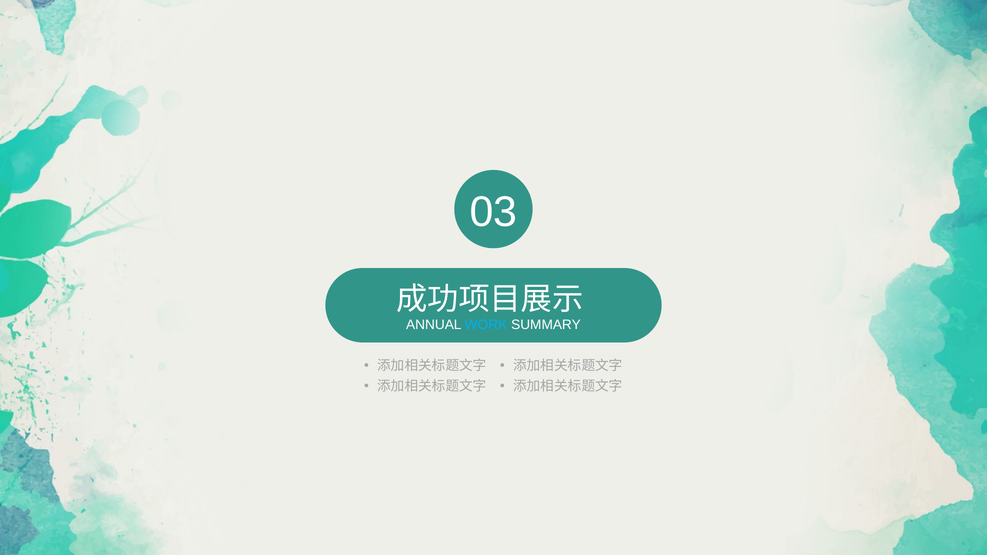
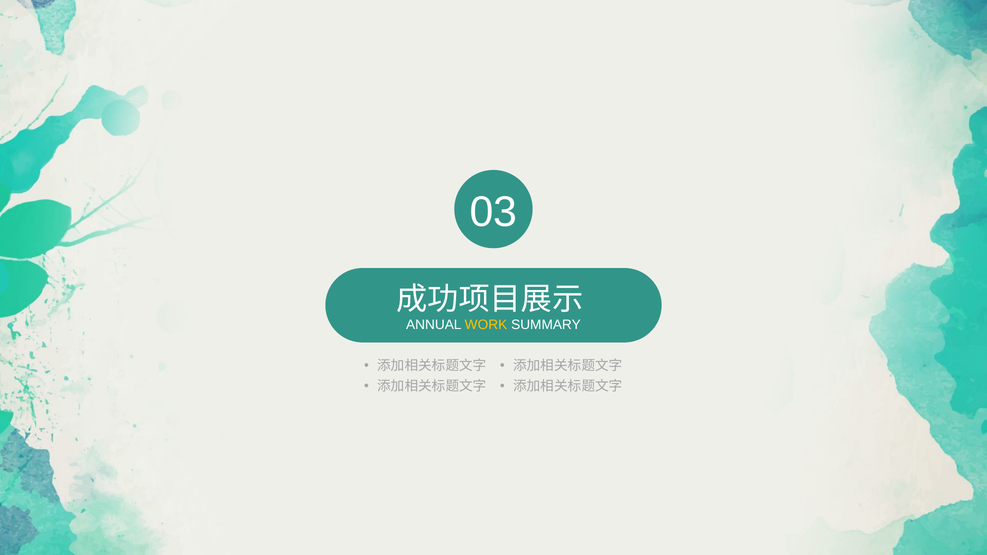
WORK colour: light blue -> yellow
